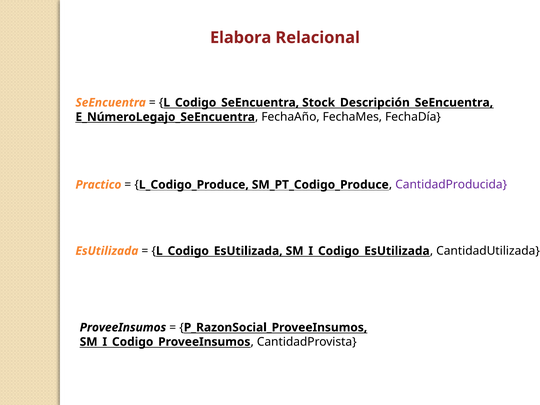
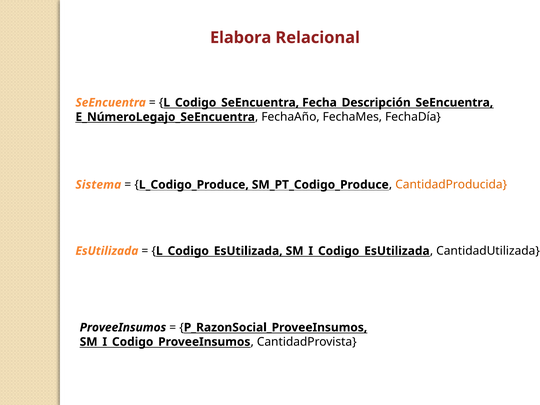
Stock_Descripción_SeEncuentra: Stock_Descripción_SeEncuentra -> Fecha_Descripción_SeEncuentra
Practico: Practico -> Sistema
CantidadProducida colour: purple -> orange
